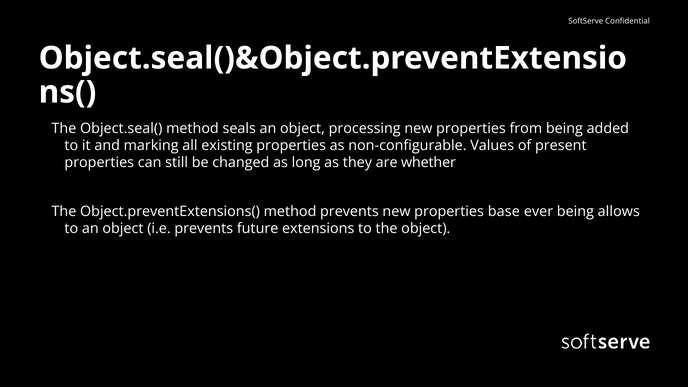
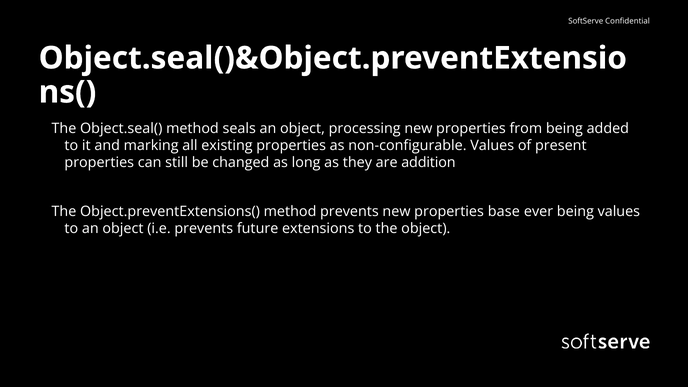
whether: whether -> addition
being allows: allows -> values
